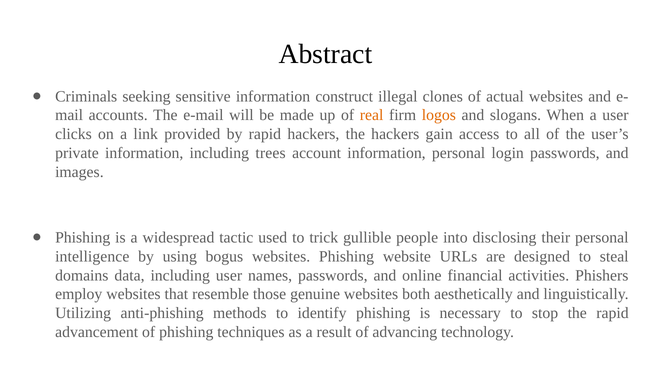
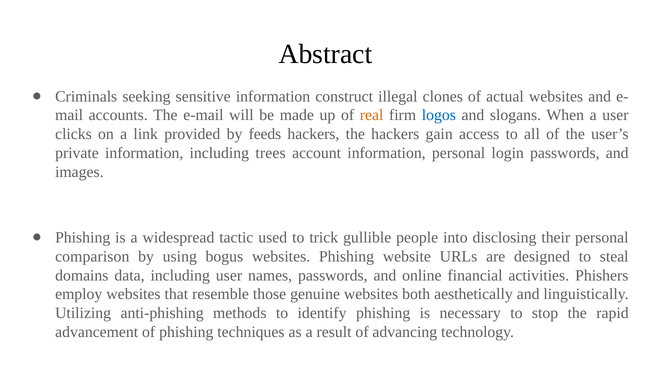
logos colour: orange -> blue
by rapid: rapid -> feeds
intelligence: intelligence -> comparison
